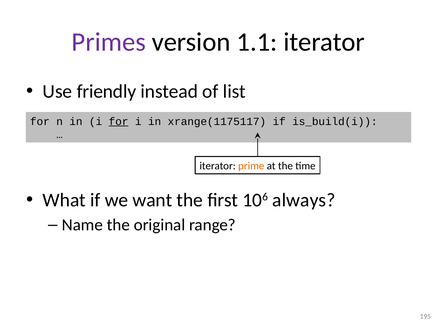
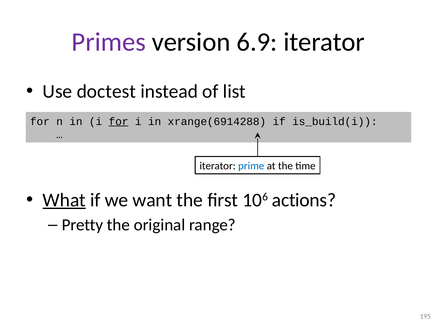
1.1: 1.1 -> 6.9
friendly: friendly -> doctest
xrange(1175117: xrange(1175117 -> xrange(6914288
prime colour: orange -> blue
What underline: none -> present
always: always -> actions
Name: Name -> Pretty
